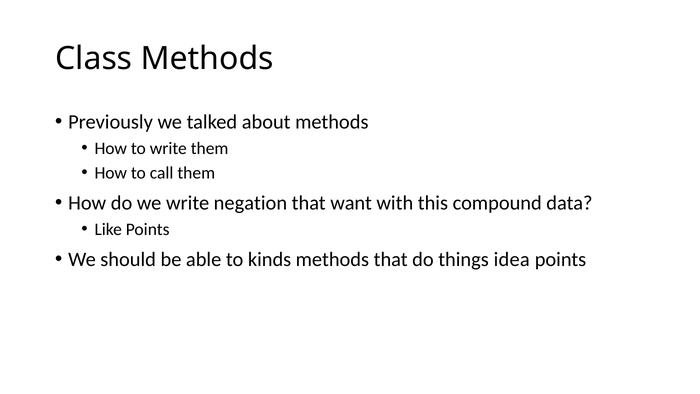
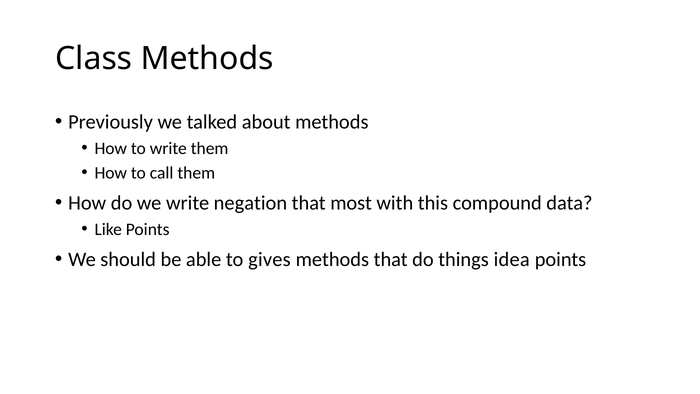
want: want -> most
kinds: kinds -> gives
